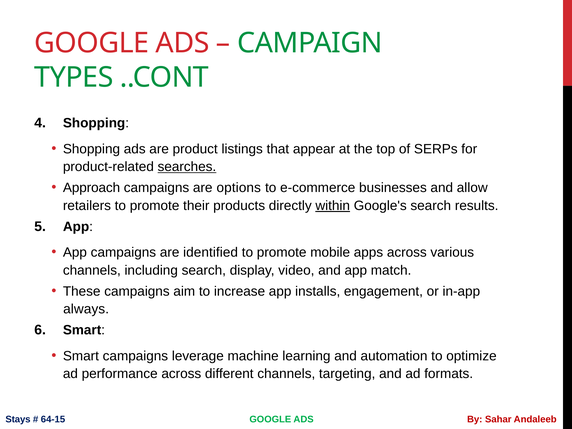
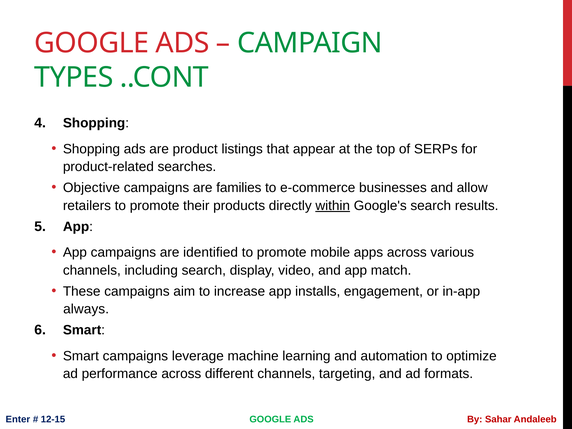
searches underline: present -> none
Approach: Approach -> Objective
options: options -> families
Stays: Stays -> Enter
64-15: 64-15 -> 12-15
